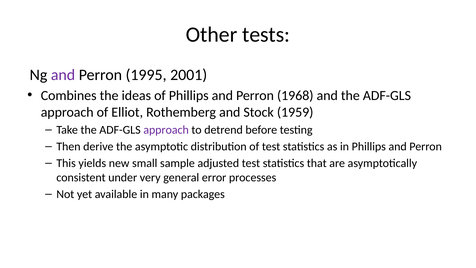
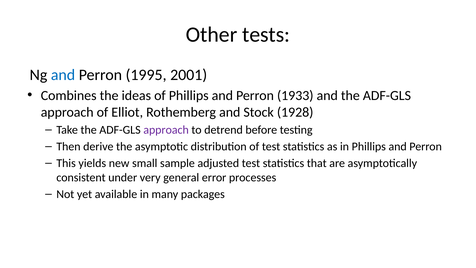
and at (63, 75) colour: purple -> blue
1968: 1968 -> 1933
1959: 1959 -> 1928
